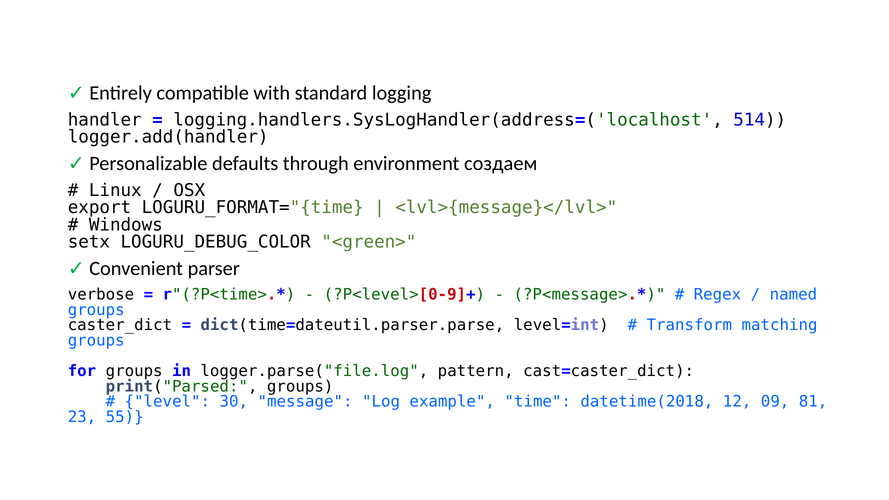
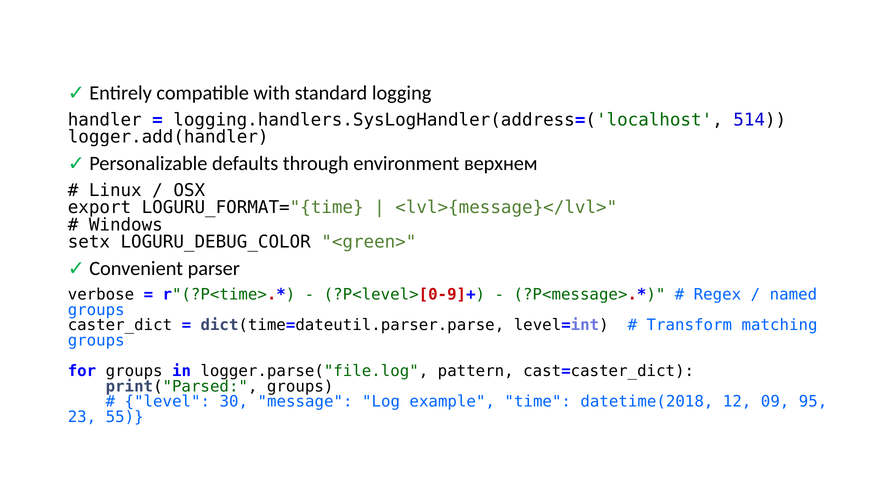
создаем: создаем -> верхнем
81: 81 -> 95
